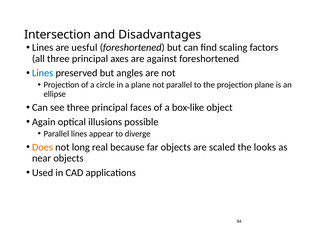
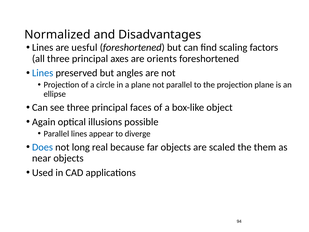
Intersection: Intersection -> Normalized
against: against -> orients
Does colour: orange -> blue
looks: looks -> them
